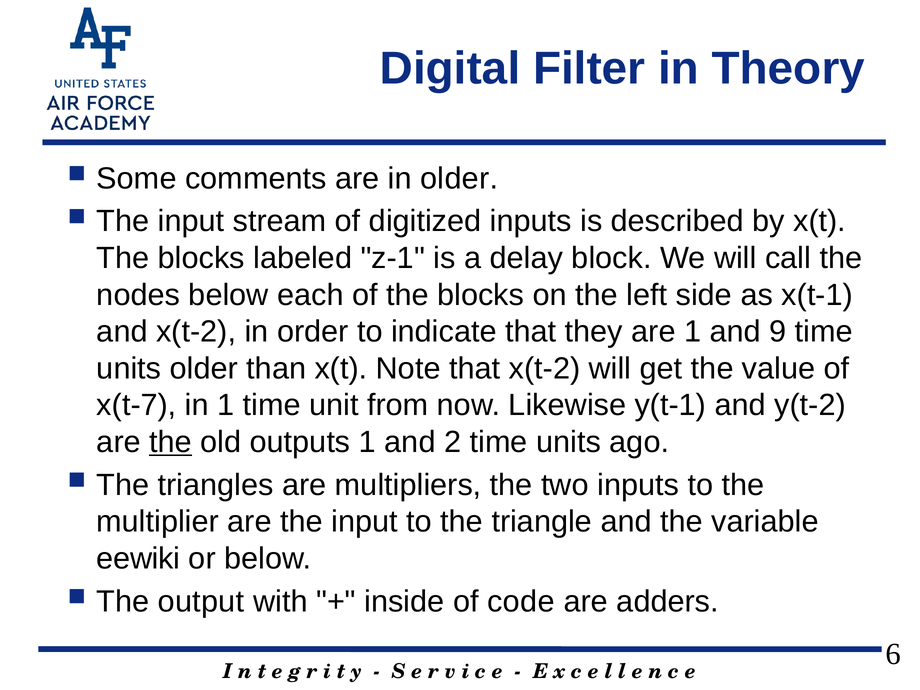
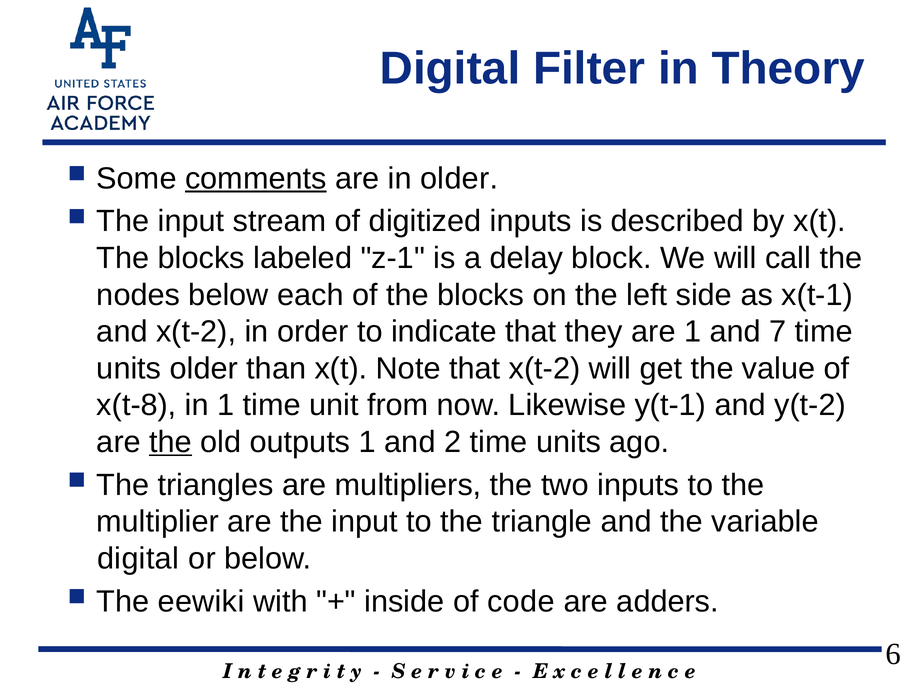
comments underline: none -> present
9: 9 -> 7
x(t-7: x(t-7 -> x(t-8
eewiki at (138, 559): eewiki -> digital
output: output -> eewiki
